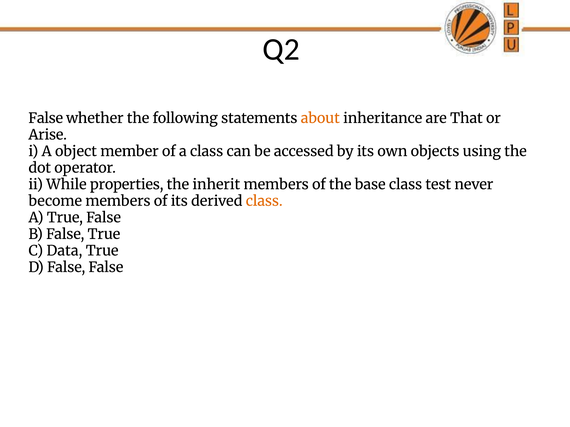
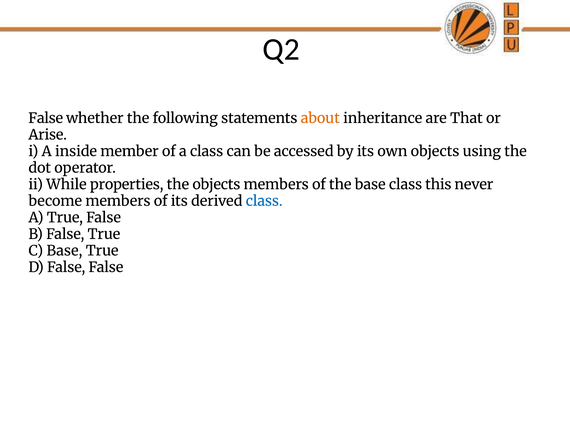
object: object -> inside
the inherit: inherit -> objects
test: test -> this
class at (264, 201) colour: orange -> blue
C Data: Data -> Base
